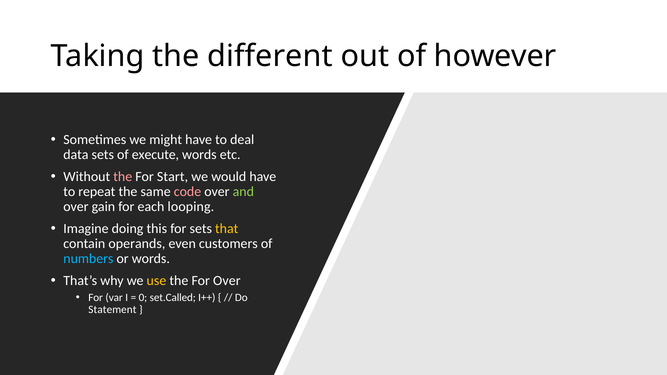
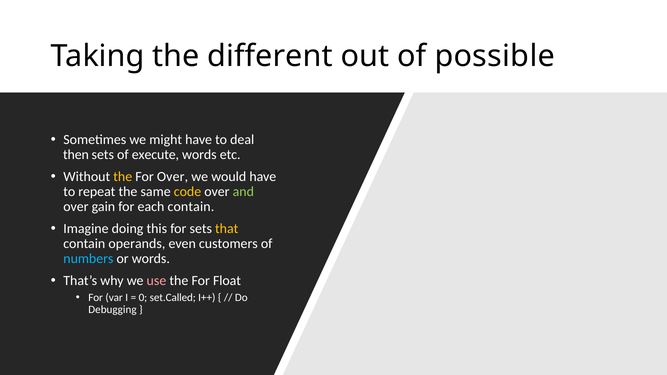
however: however -> possible
data: data -> then
the at (123, 177) colour: pink -> yellow
For Start: Start -> Over
code colour: pink -> yellow
each looping: looping -> contain
use colour: yellow -> pink
For Over: Over -> Float
Statement: Statement -> Debugging
